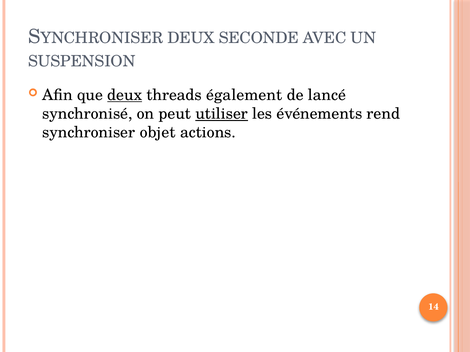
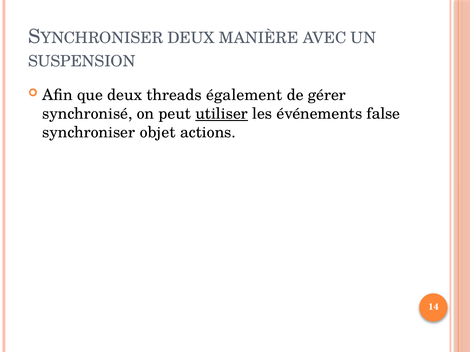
SECONDE: SECONDE -> MANIÈRE
deux at (125, 95) underline: present -> none
lancé: lancé -> gérer
rend: rend -> false
